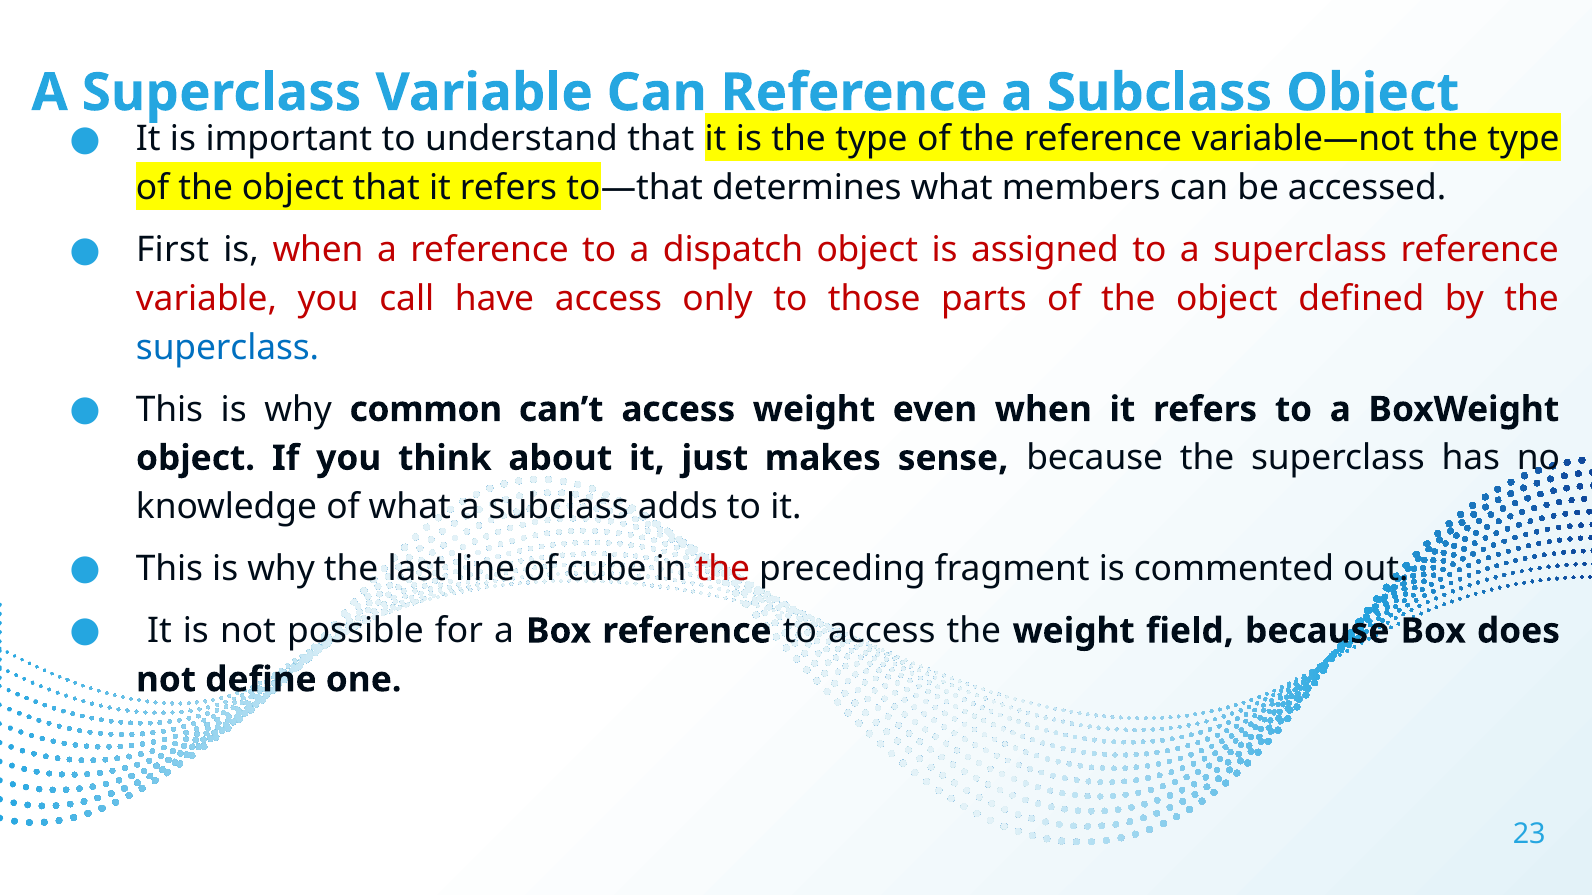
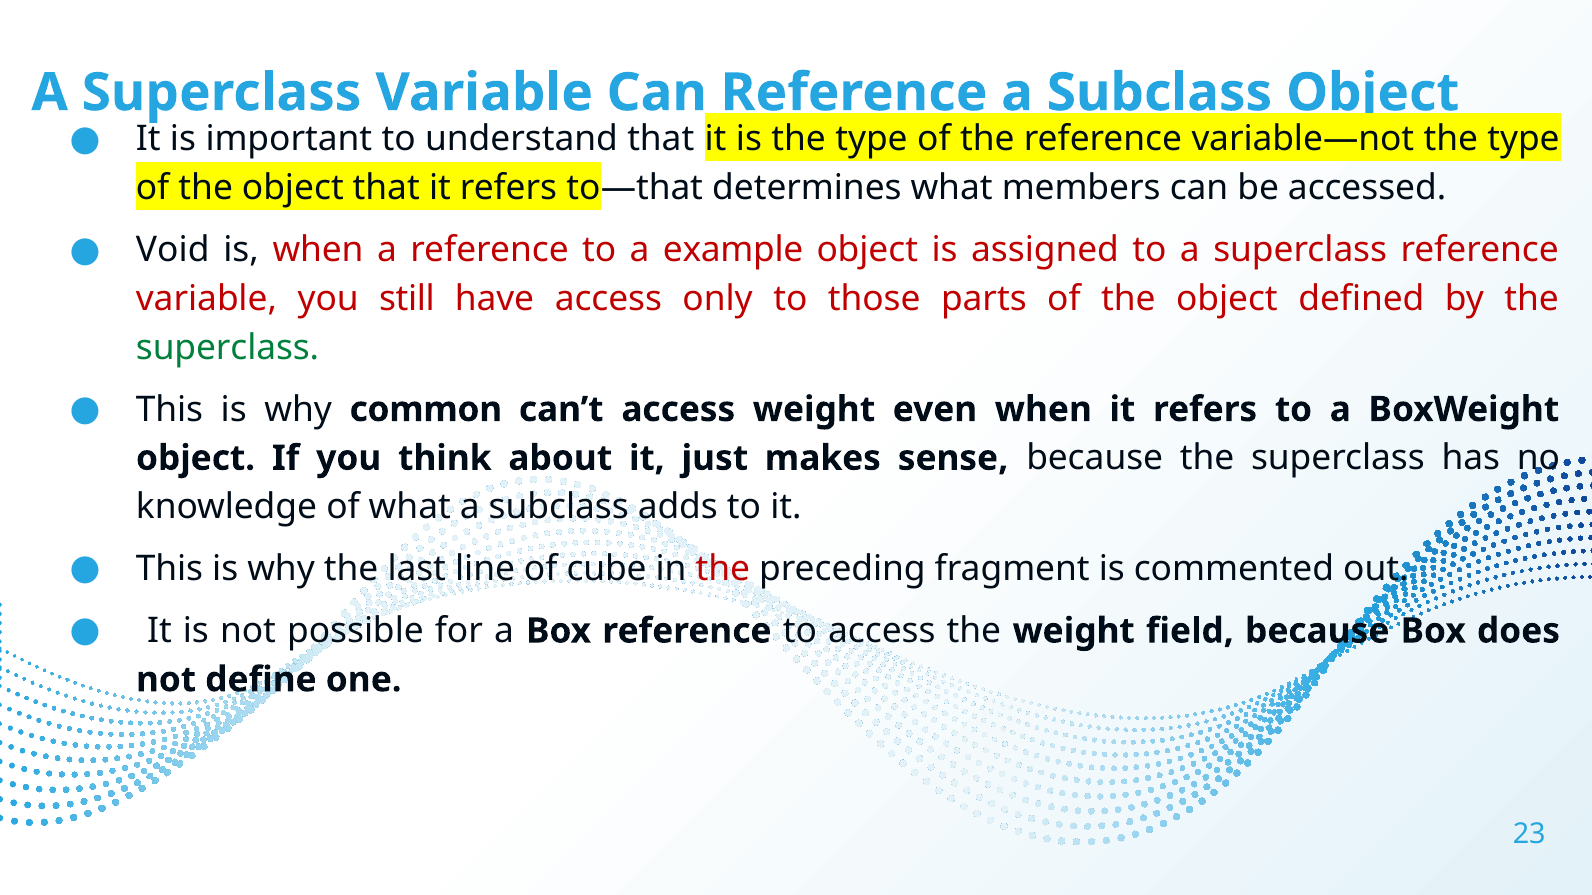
First: First -> Void
dispatch: dispatch -> example
call: call -> still
superclass at (228, 348) colour: blue -> green
